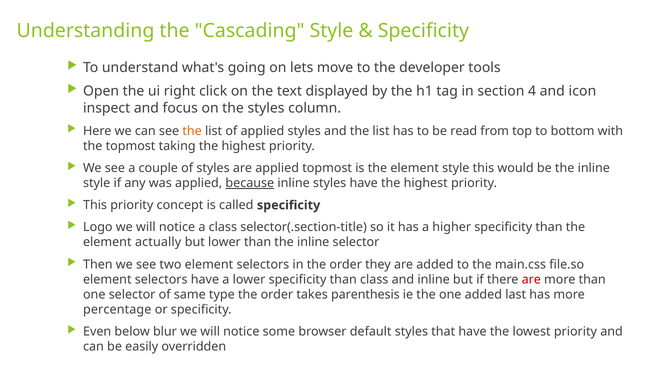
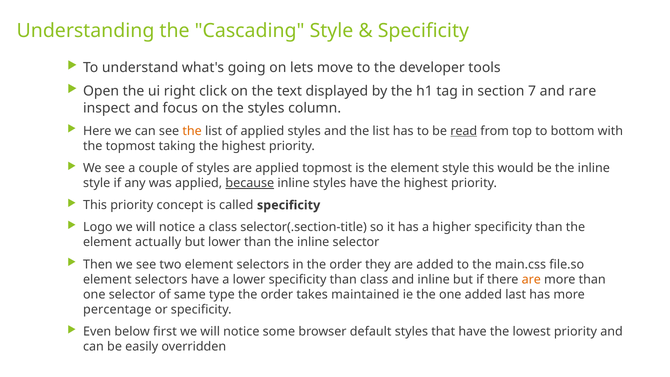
4: 4 -> 7
icon: icon -> rare
read underline: none -> present
are at (531, 279) colour: red -> orange
parenthesis: parenthesis -> maintained
blur: blur -> first
